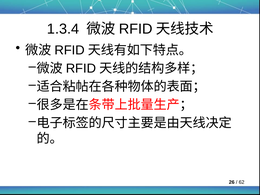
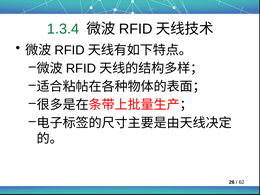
1.3.4 colour: black -> green
